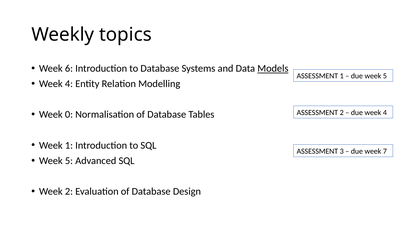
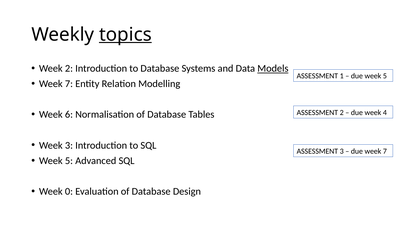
topics underline: none -> present
Week 6: 6 -> 2
4 at (69, 84): 4 -> 7
0: 0 -> 6
Week 1: 1 -> 3
Week 2: 2 -> 0
